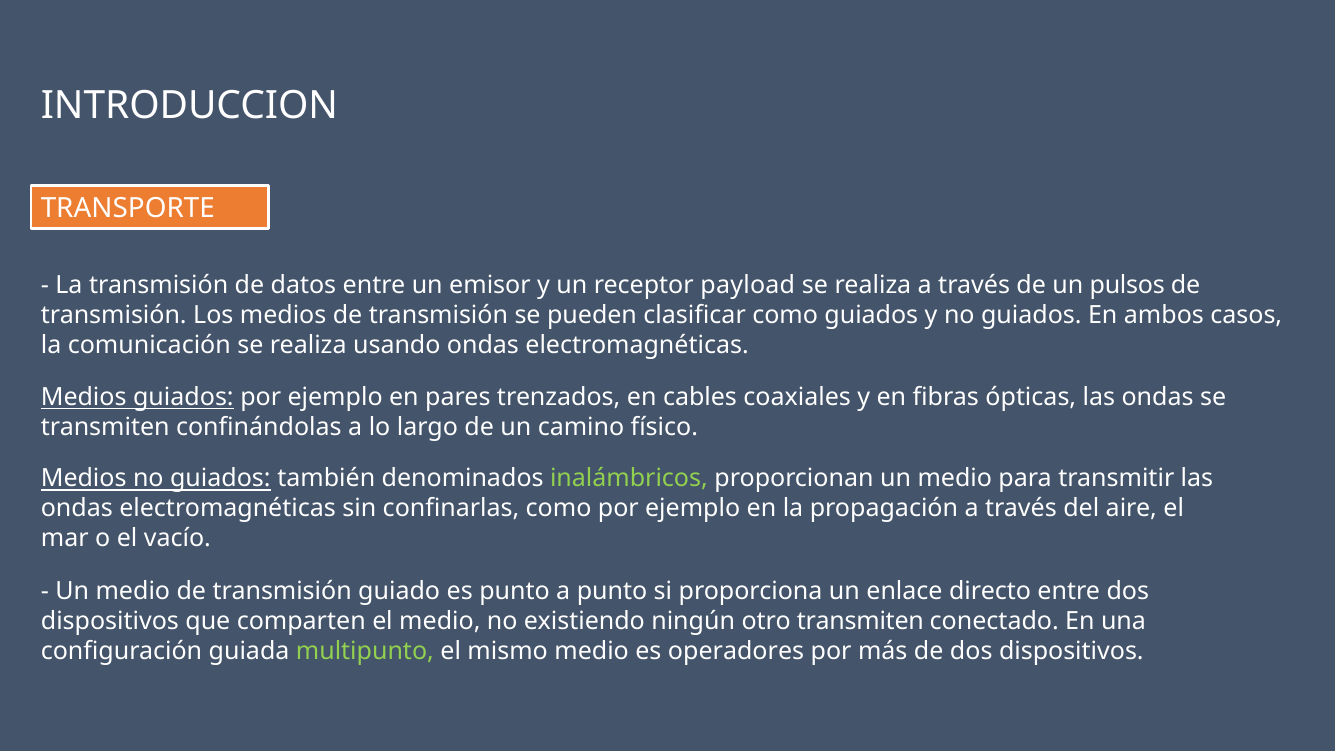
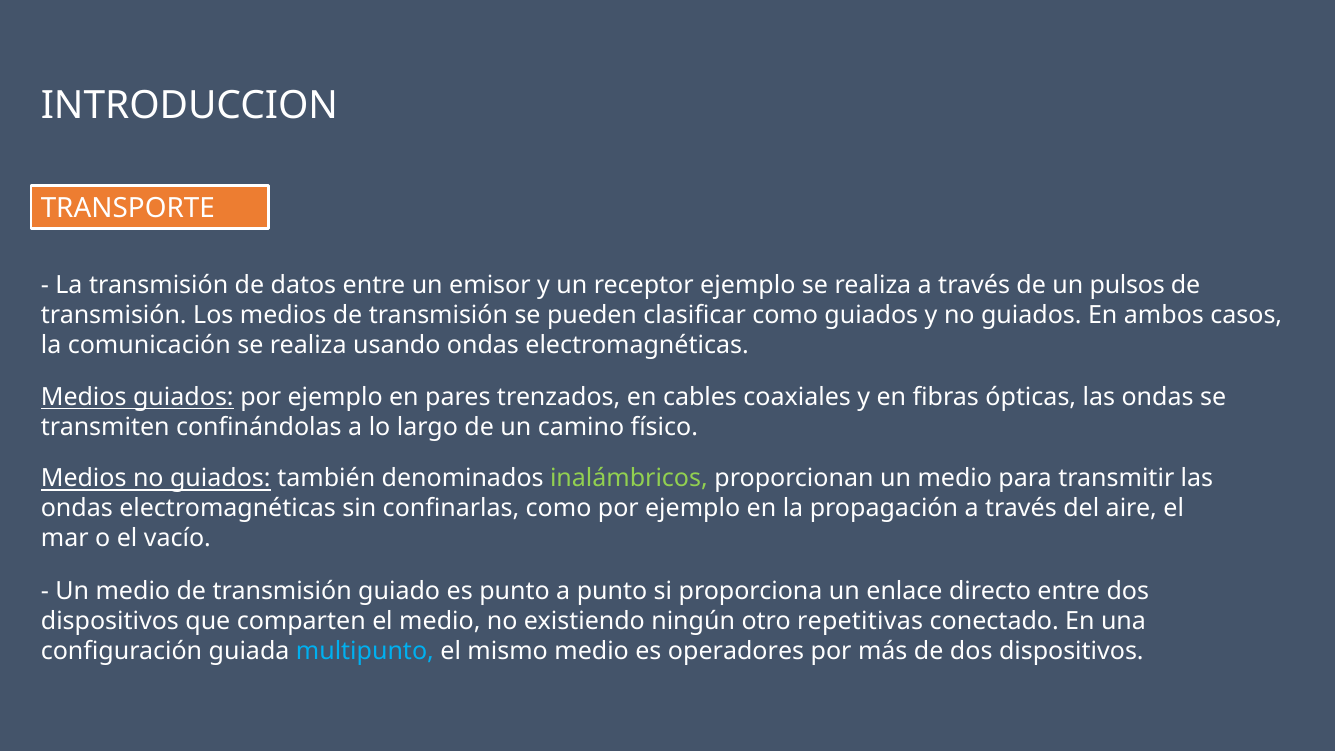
receptor payload: payload -> ejemplo
otro transmiten: transmiten -> repetitivas
multipunto colour: light green -> light blue
